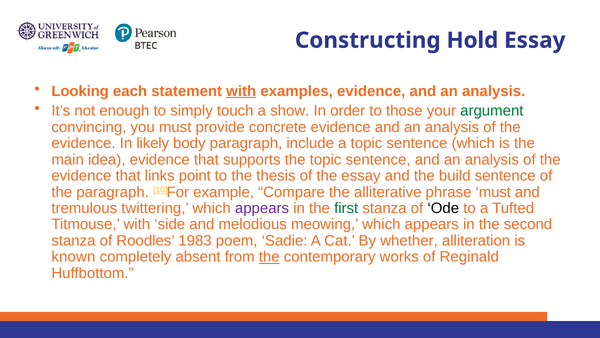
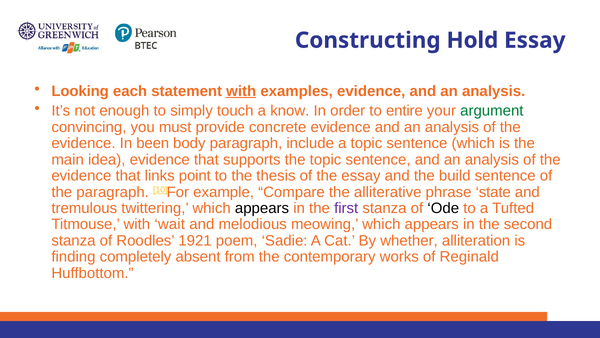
show: show -> know
those: those -> entire
likely: likely -> been
phrase must: must -> state
appears at (262, 208) colour: purple -> black
first colour: green -> purple
side: side -> wait
1983: 1983 -> 1921
known: known -> finding
the at (269, 257) underline: present -> none
